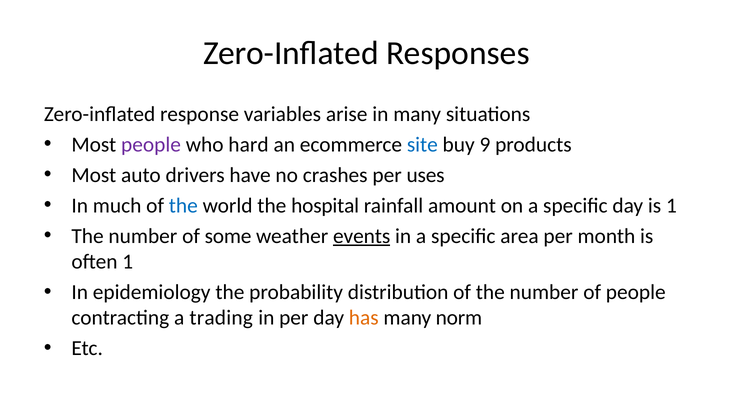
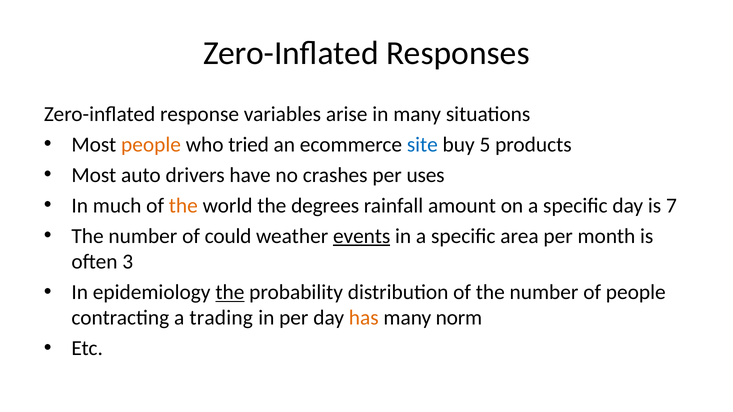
people at (151, 145) colour: purple -> orange
hard: hard -> tried
9: 9 -> 5
the at (183, 206) colour: blue -> orange
hospital: hospital -> degrees
is 1: 1 -> 7
some: some -> could
often 1: 1 -> 3
the at (230, 293) underline: none -> present
